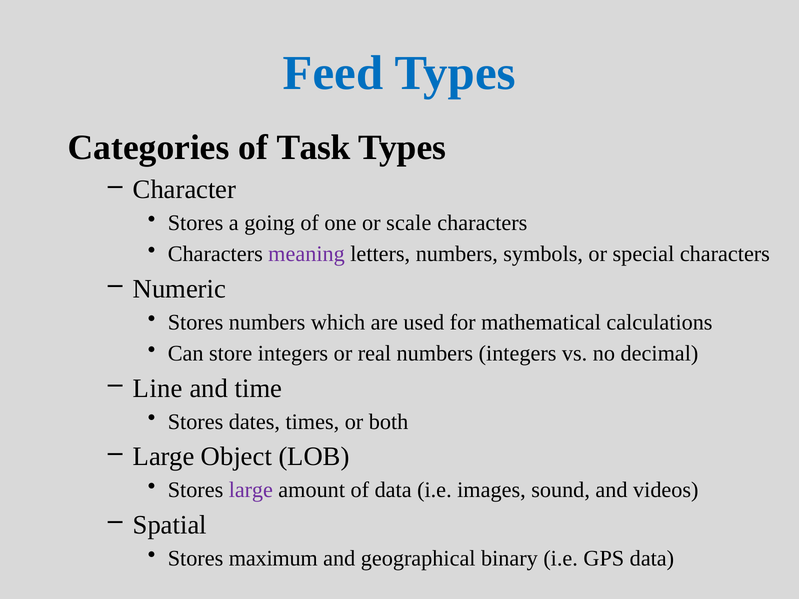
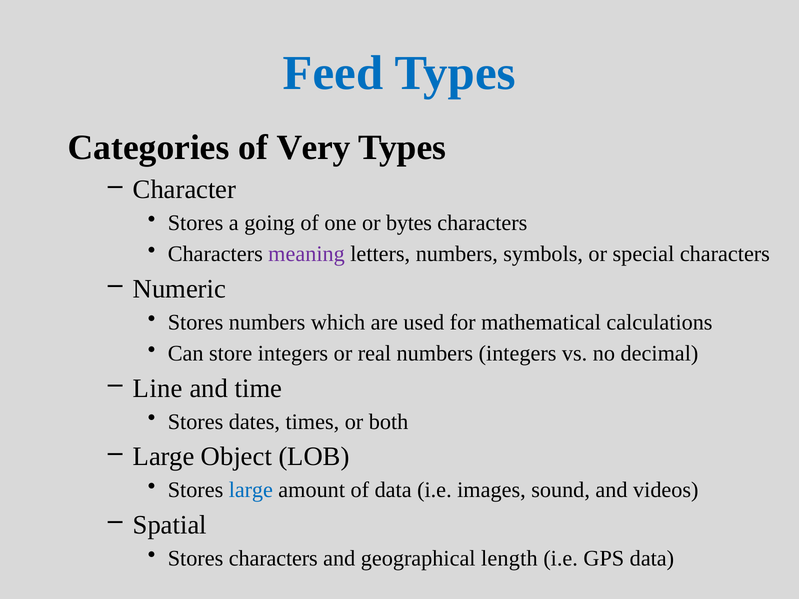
Task: Task -> Very
scale: scale -> bytes
large at (251, 490) colour: purple -> blue
Stores maximum: maximum -> characters
binary: binary -> length
